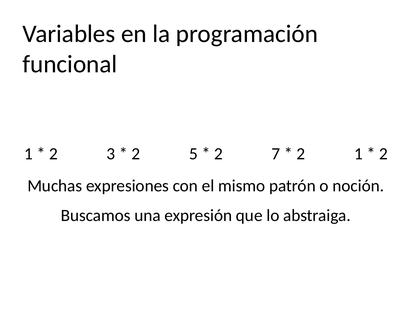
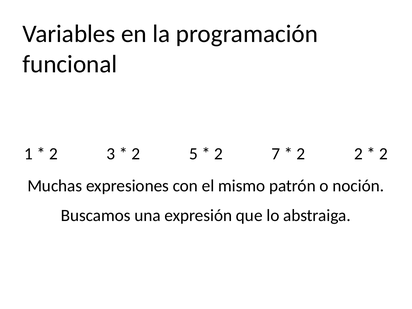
2 1: 1 -> 2
